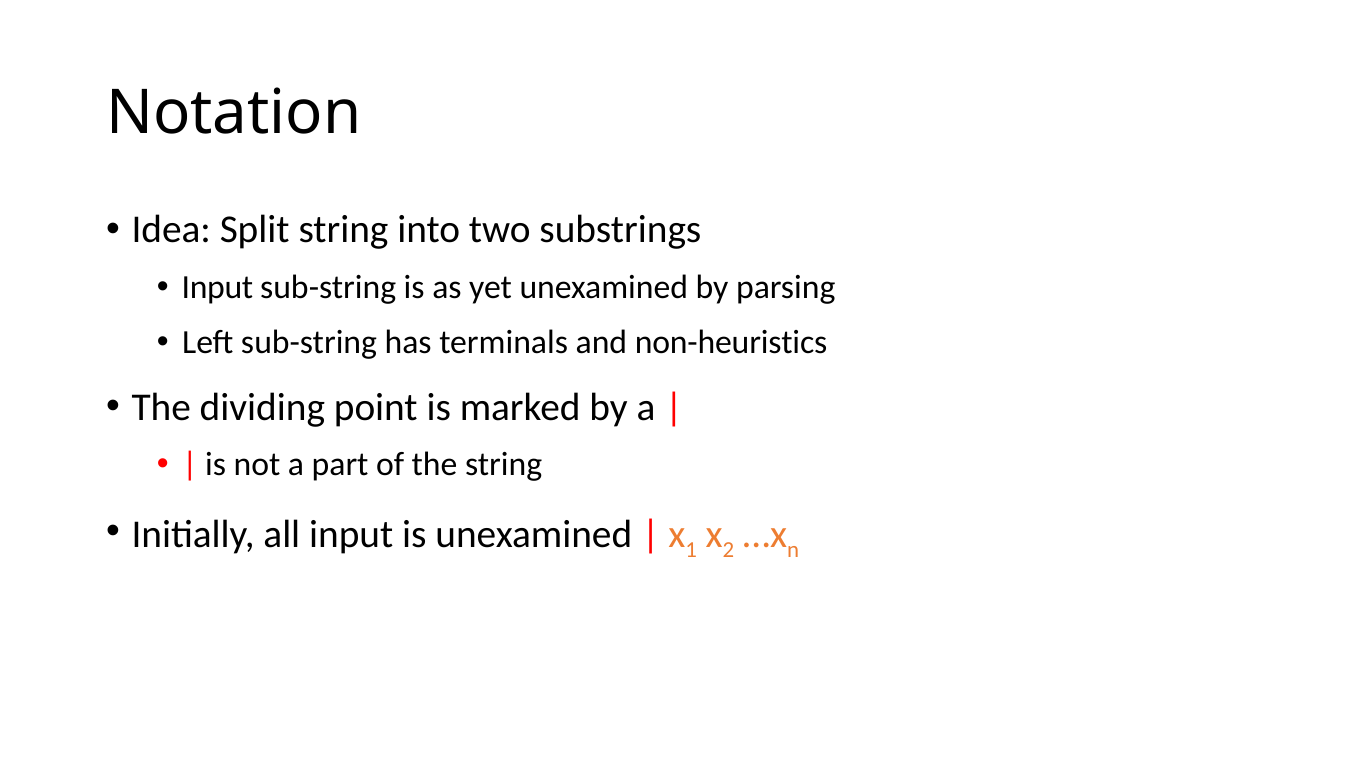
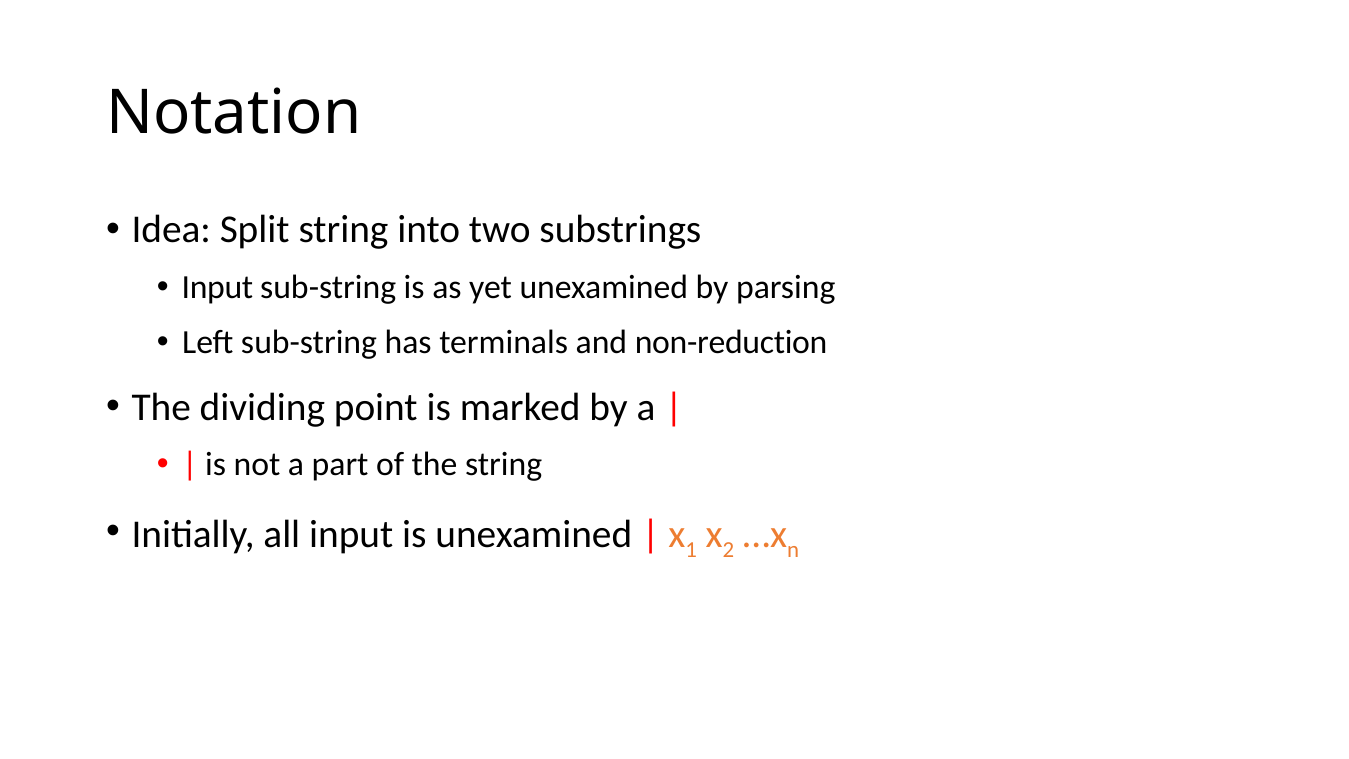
non-heuristics: non-heuristics -> non-reduction
